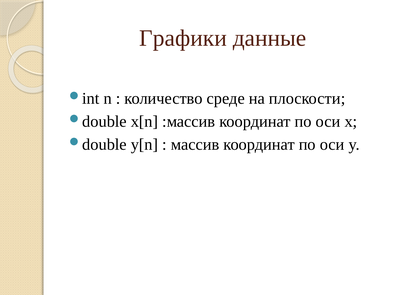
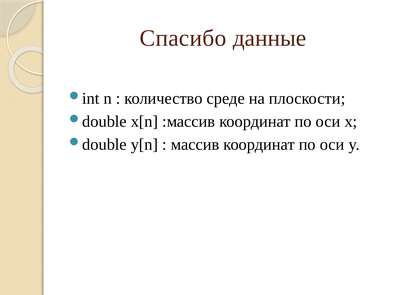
Графики: Графики -> Спасибо
